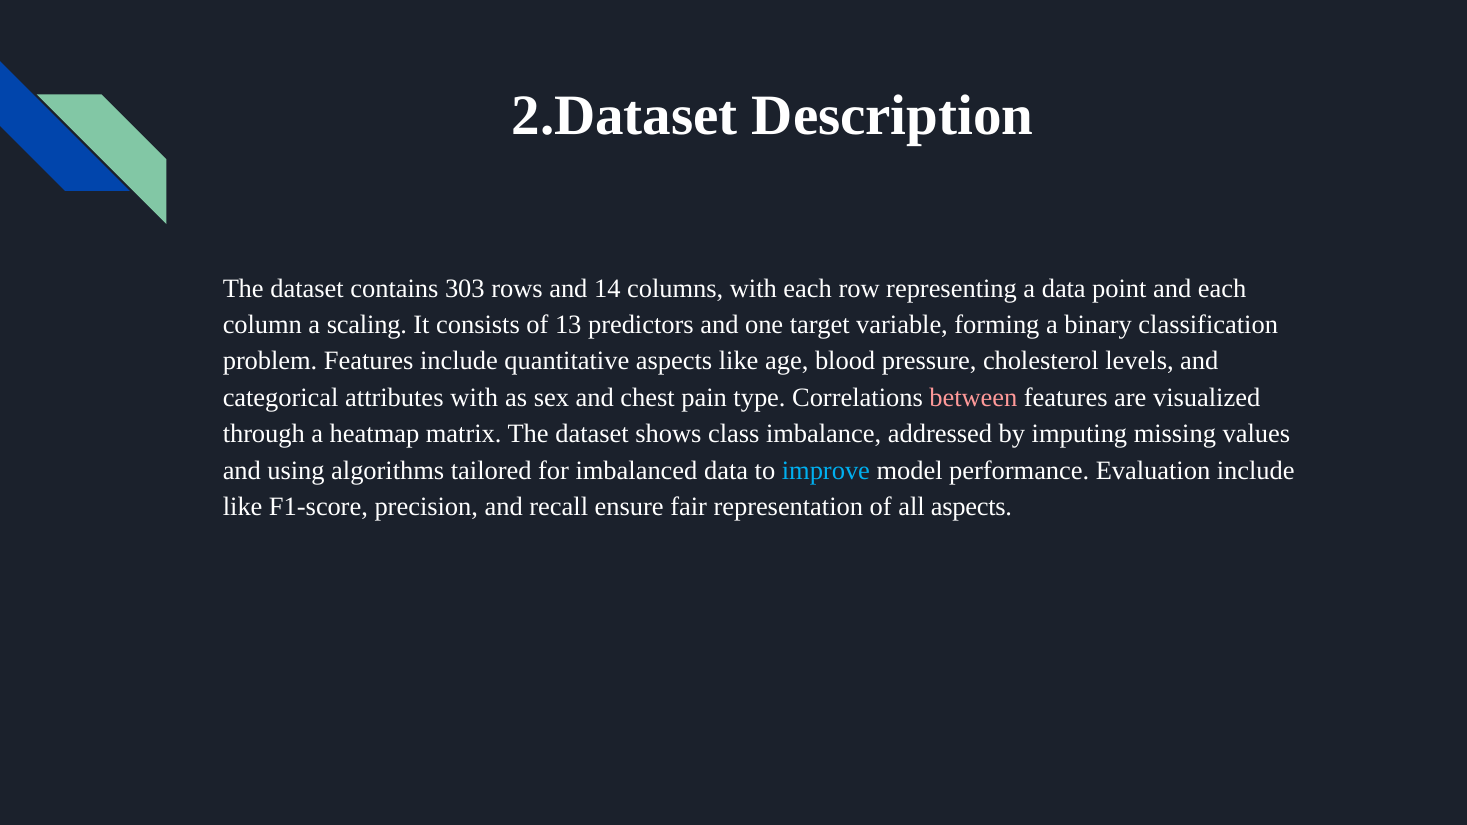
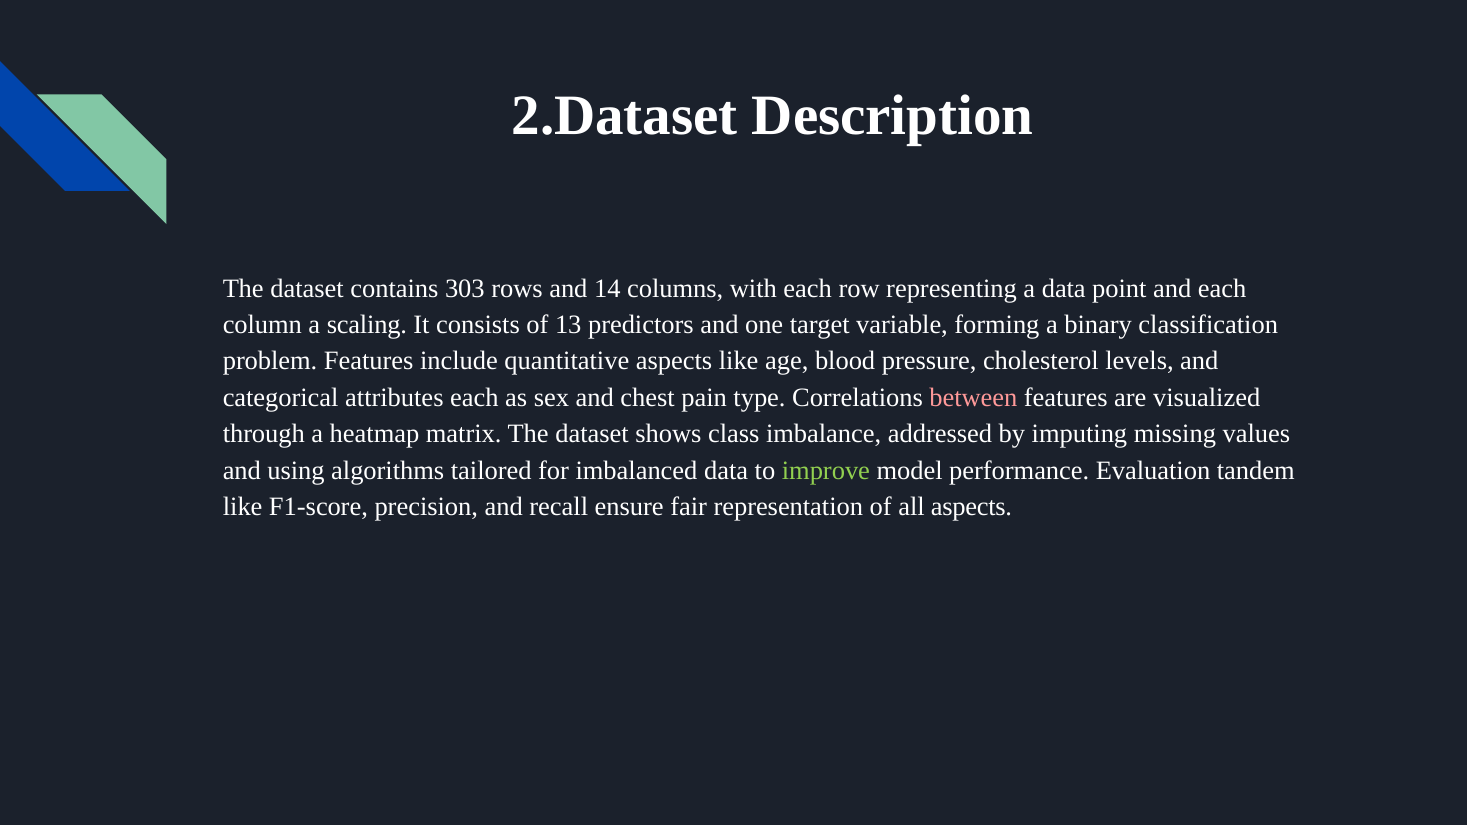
attributes with: with -> each
improve colour: light blue -> light green
Evaluation include: include -> tandem
